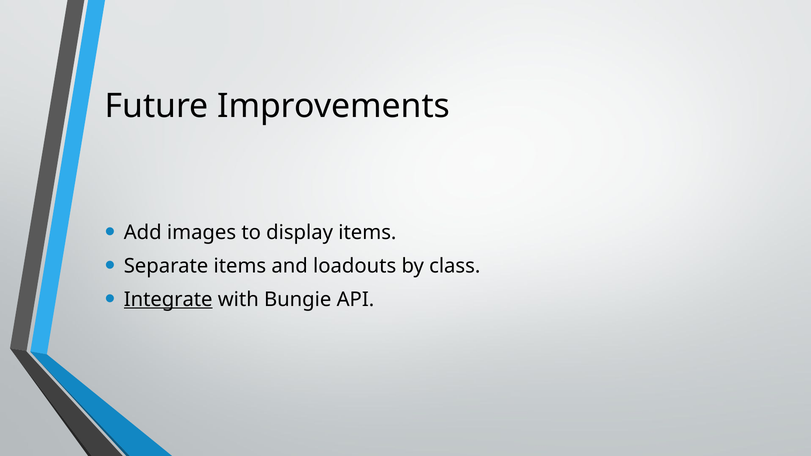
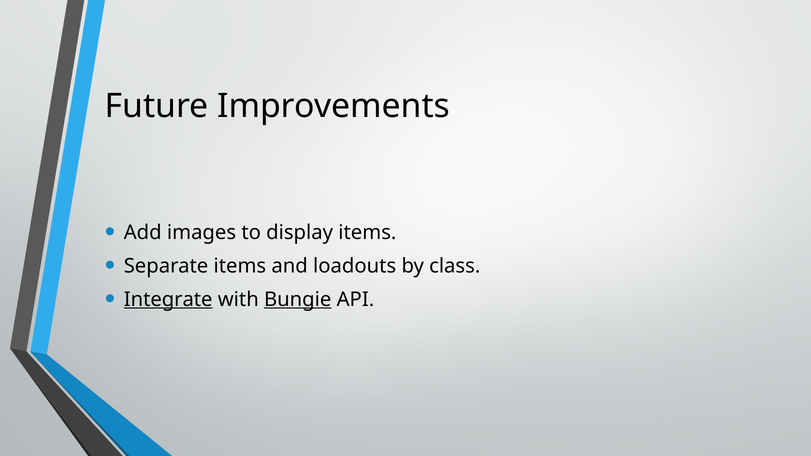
Bungie underline: none -> present
